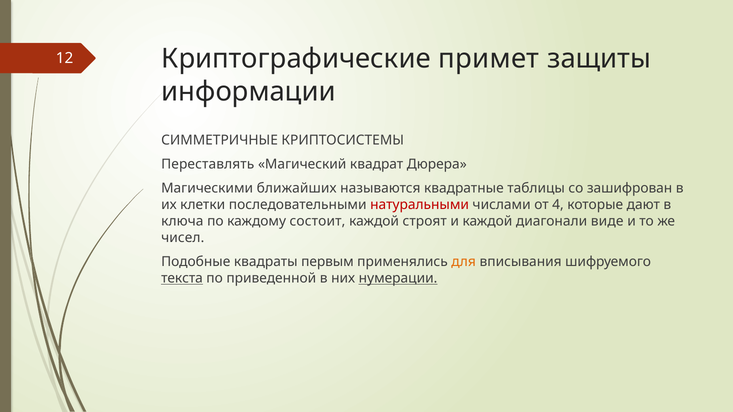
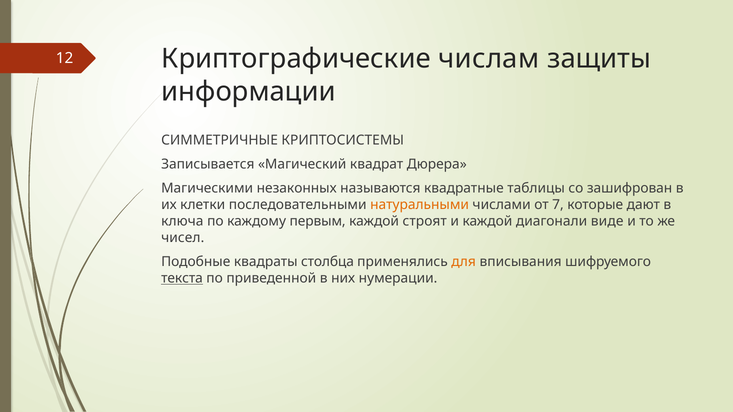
примет: примет -> числам
Переставлять: Переставлять -> Записывается
ближайших: ближайших -> незаконных
натуральными colour: red -> orange
4: 4 -> 7
состоит: состоит -> первым
первым: первым -> столбца
нумерации underline: present -> none
